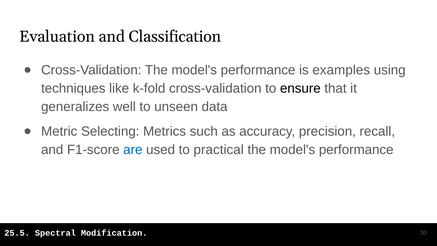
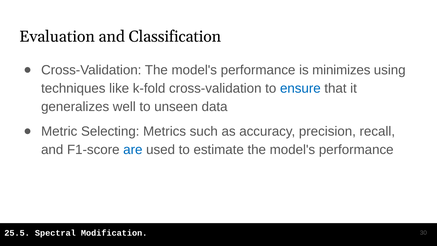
examples: examples -> minimizes
ensure colour: black -> blue
practical: practical -> estimate
